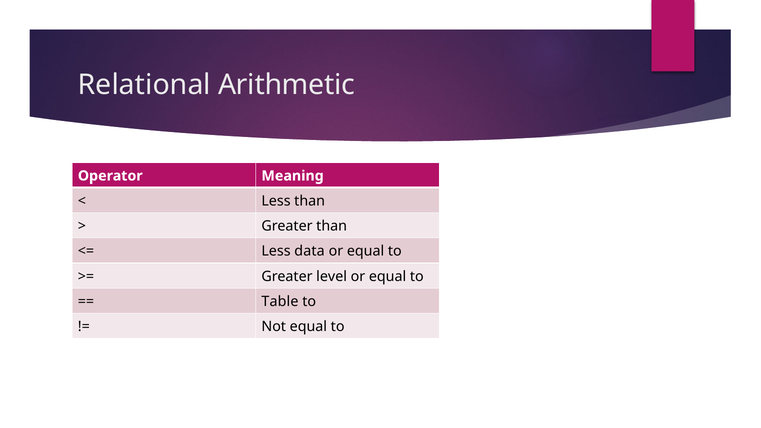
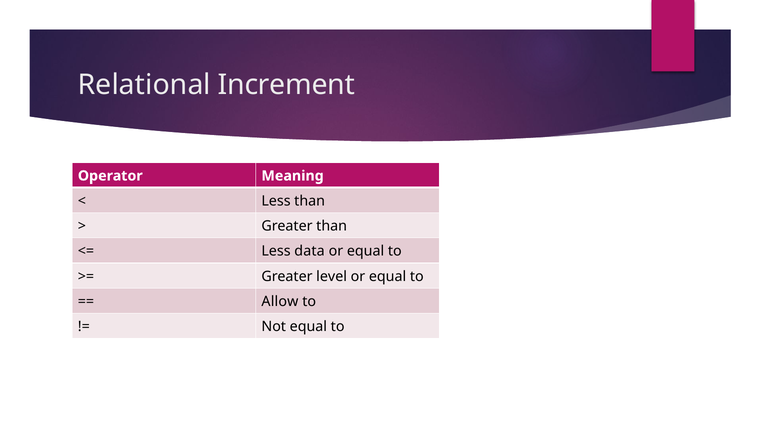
Arithmetic: Arithmetic -> Increment
Table: Table -> Allow
